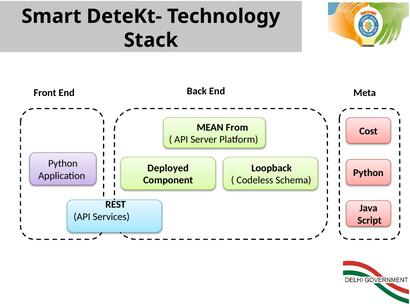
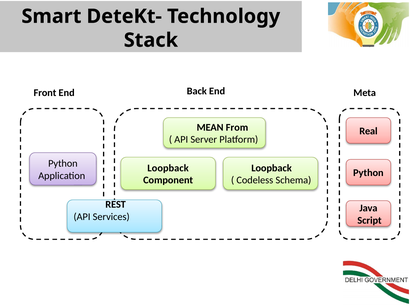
Cost: Cost -> Real
Deployed at (168, 168): Deployed -> Loopback
